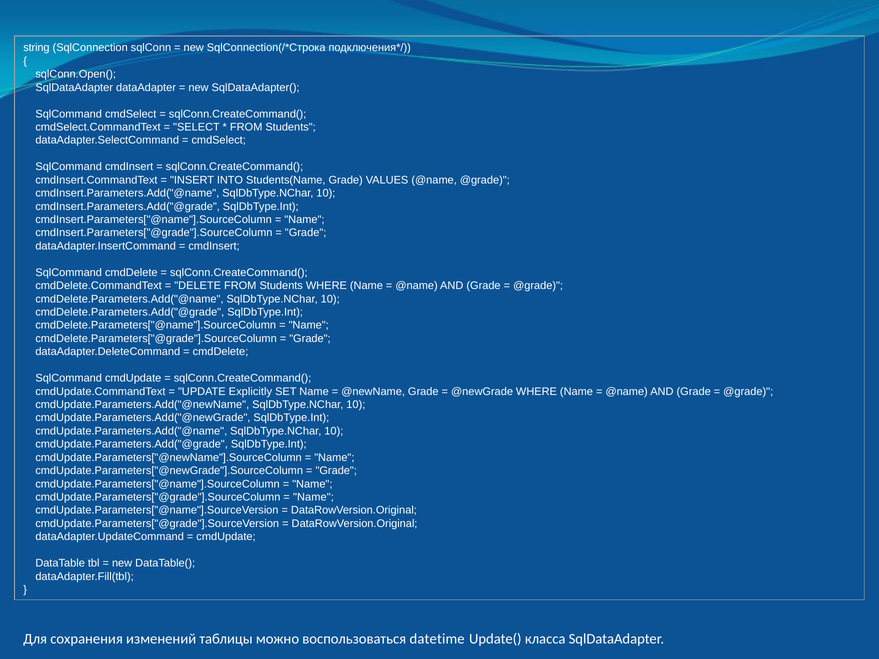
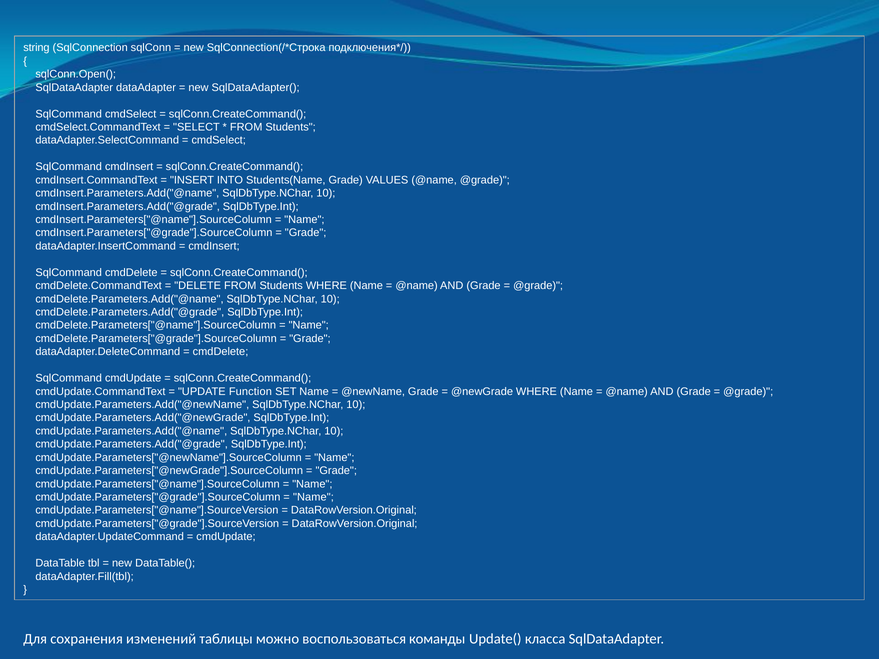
Explicitly: Explicitly -> Function
datetime: datetime -> команды
